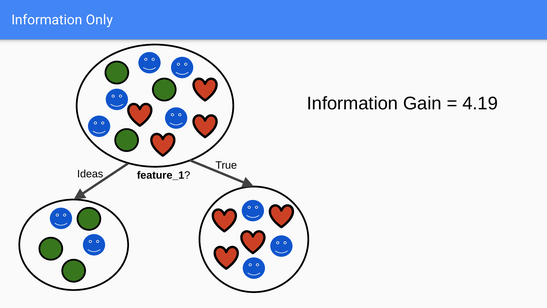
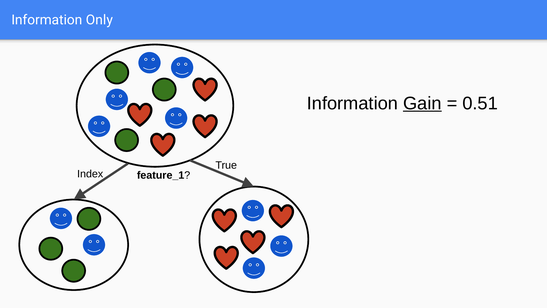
Gain underline: none -> present
4.19: 4.19 -> 0.51
Ideas: Ideas -> Index
